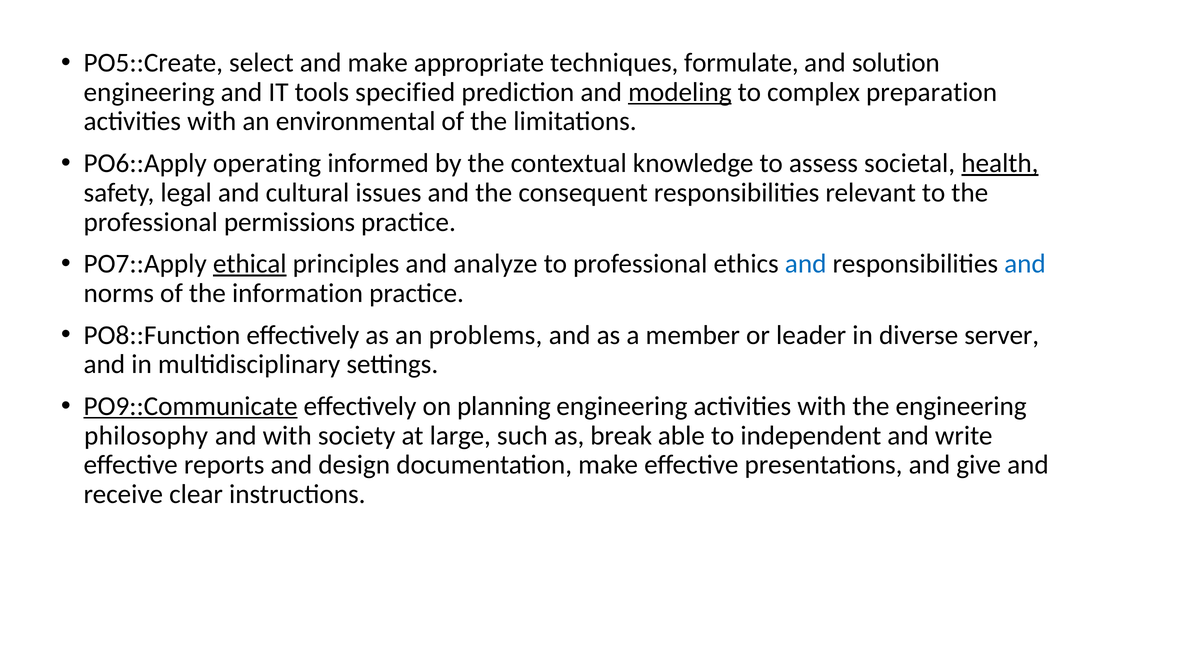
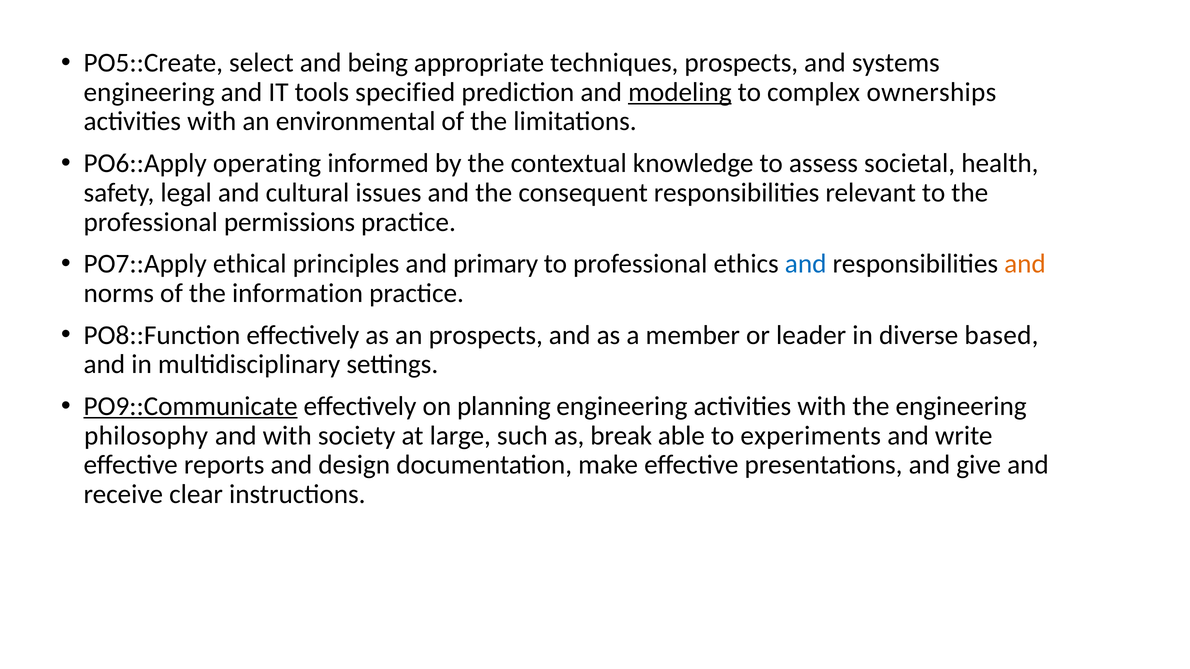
and make: make -> being
techniques formulate: formulate -> prospects
solution: solution -> systems
preparation: preparation -> ownerships
health underline: present -> none
ethical underline: present -> none
analyze: analyze -> primary
and at (1025, 264) colour: blue -> orange
an problems: problems -> prospects
server: server -> based
independent: independent -> experiments
